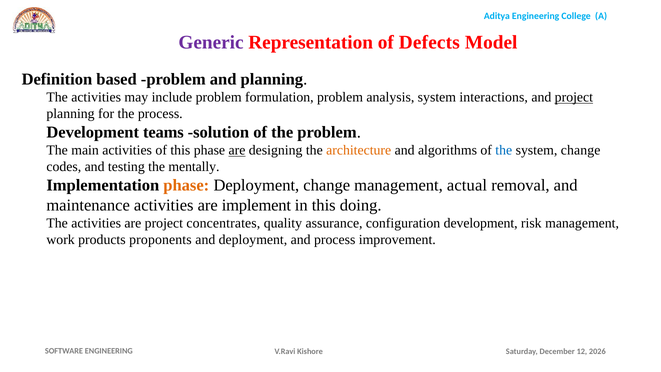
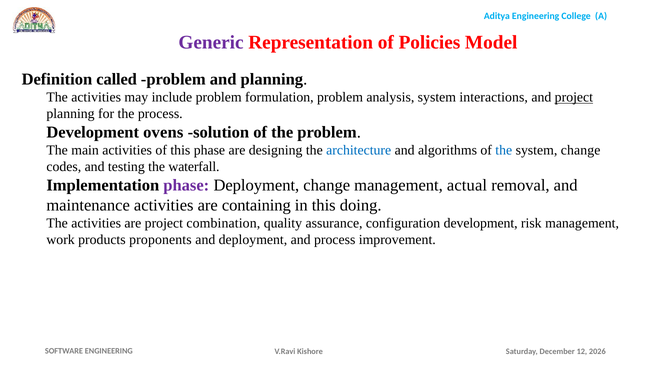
Defects: Defects -> Policies
based: based -> called
teams: teams -> ovens
are at (237, 150) underline: present -> none
architecture colour: orange -> blue
mentally: mentally -> waterfall
phase at (186, 185) colour: orange -> purple
implement: implement -> containing
concentrates: concentrates -> combination
